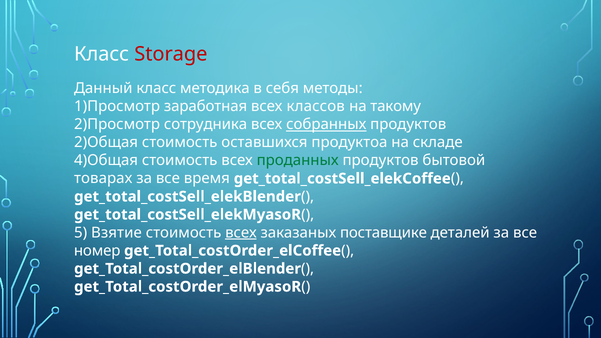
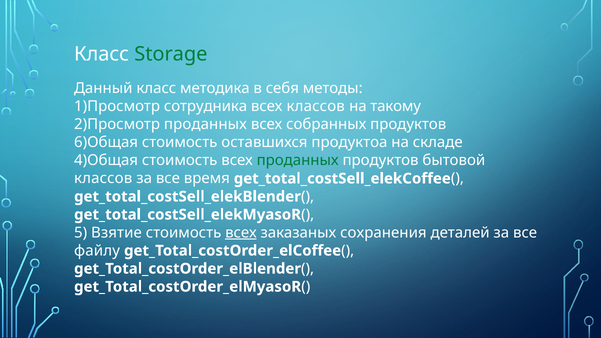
Storage colour: red -> green
заработная: заработная -> сотрудника
2)Просмотр сотрудника: сотрудника -> проданных
собранных underline: present -> none
2)Общая: 2)Общая -> 6)Общая
товарах at (103, 179): товарах -> классов
поставщике: поставщике -> сохранения
номер: номер -> файлу
